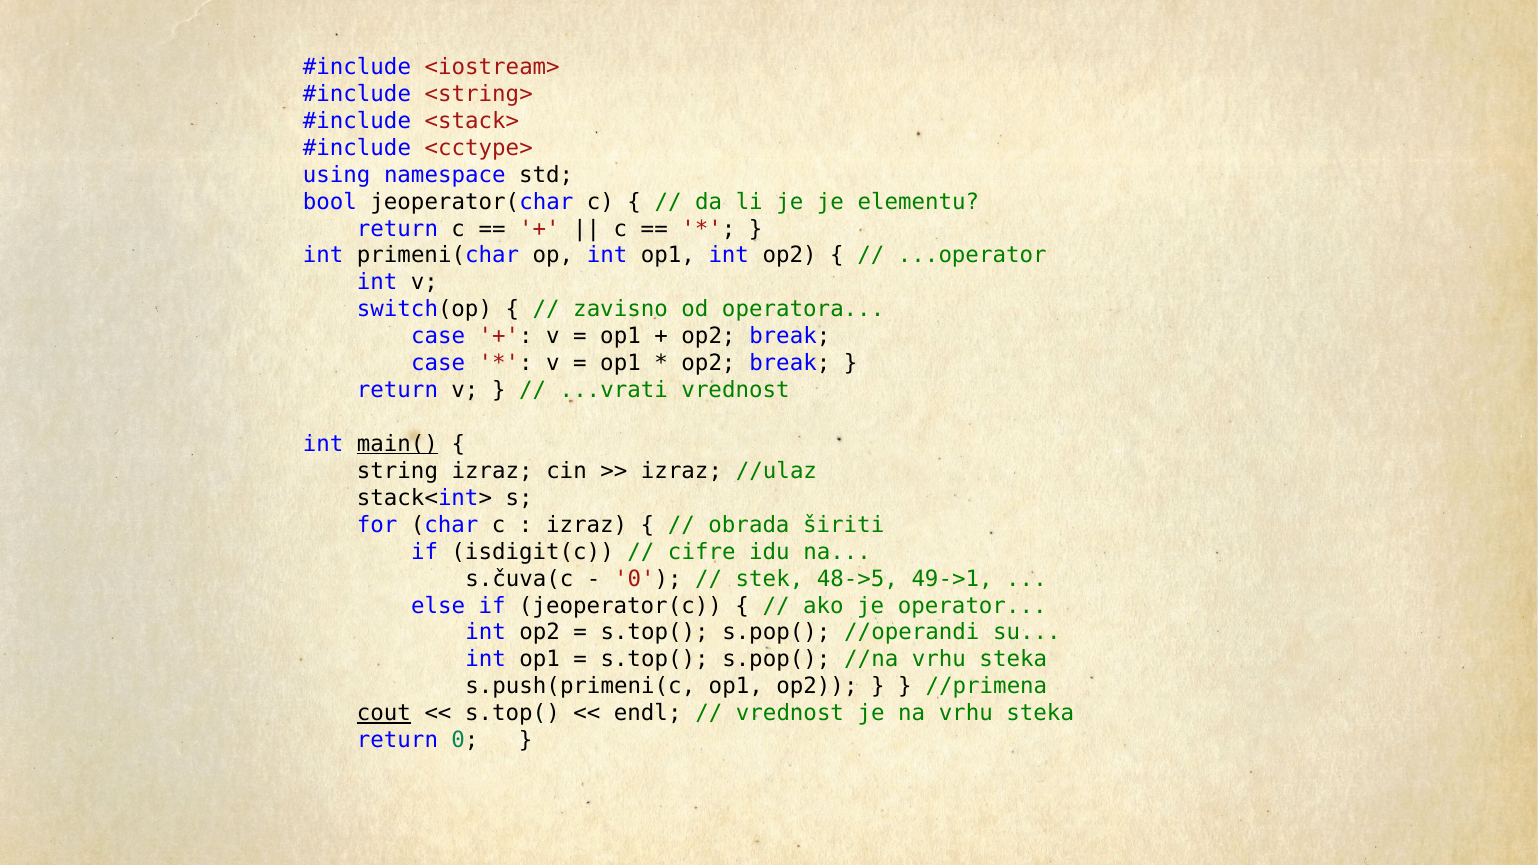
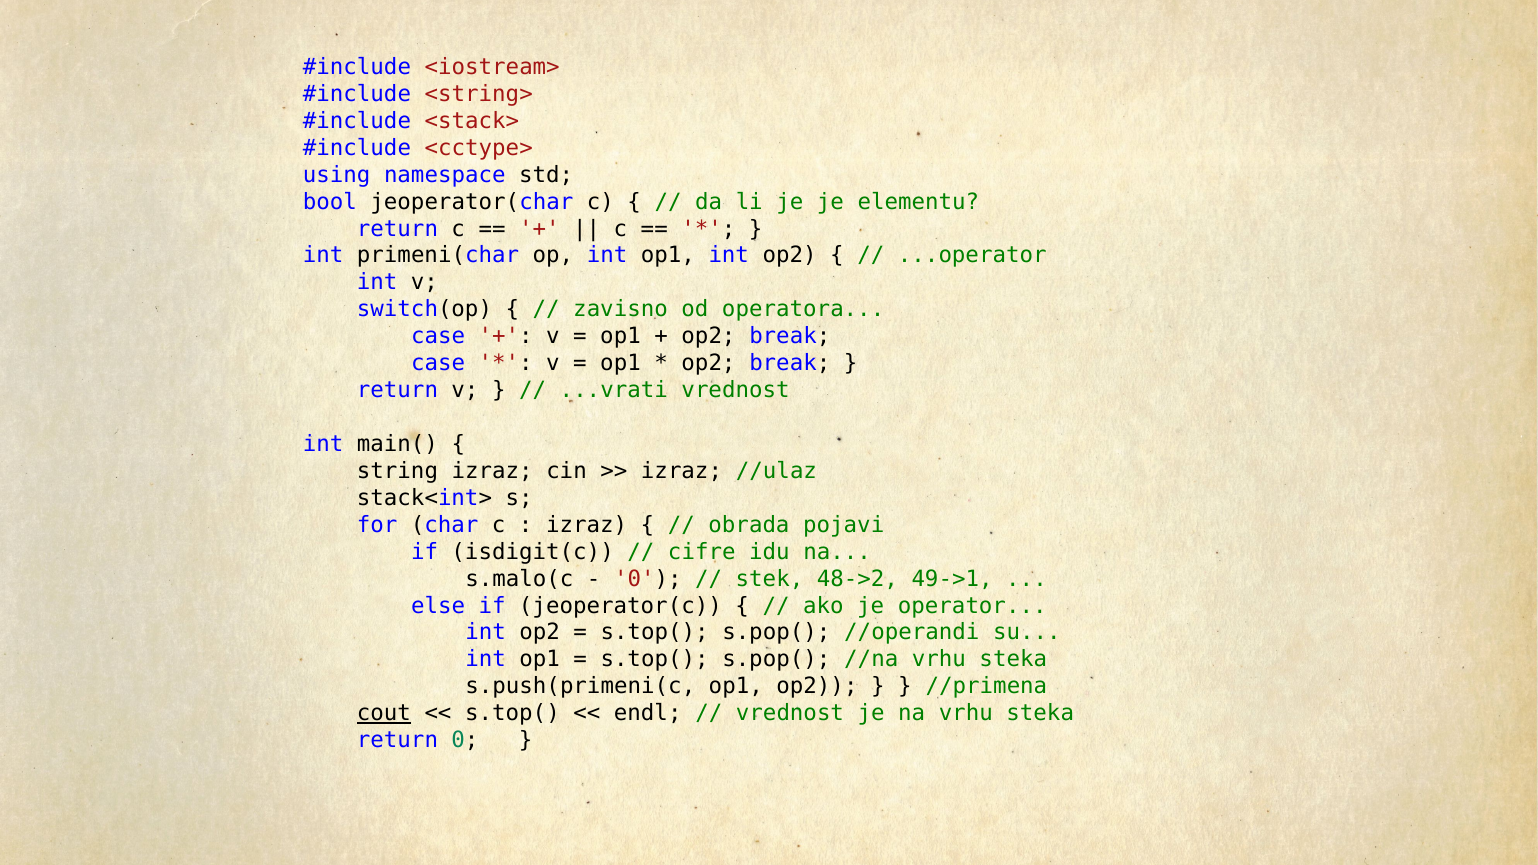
main( underline: present -> none
širiti: širiti -> pojavi
s.čuva(c: s.čuva(c -> s.malo(c
48->5: 48->5 -> 48->2
